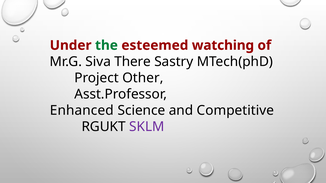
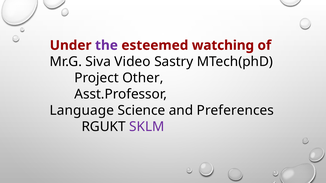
the colour: green -> purple
There: There -> Video
Enhanced: Enhanced -> Language
Competitive: Competitive -> Preferences
